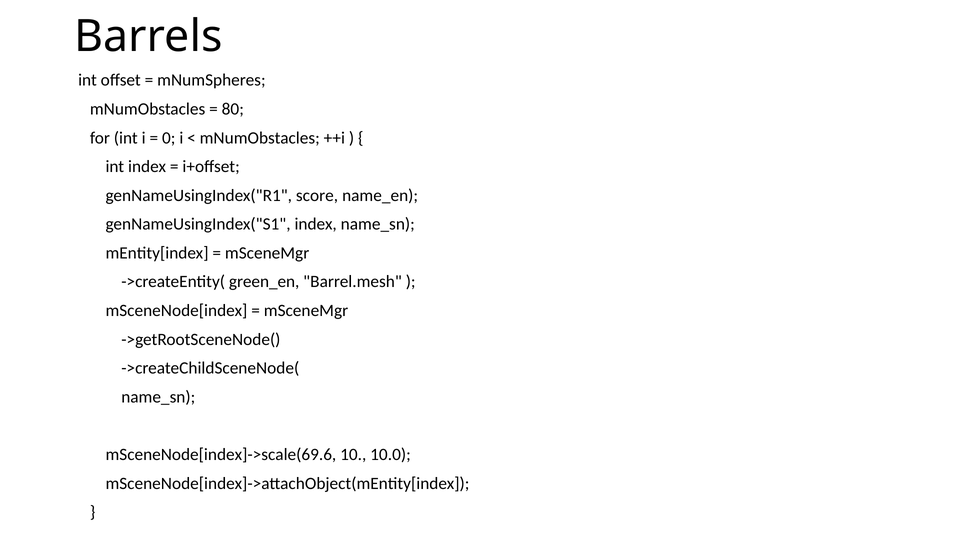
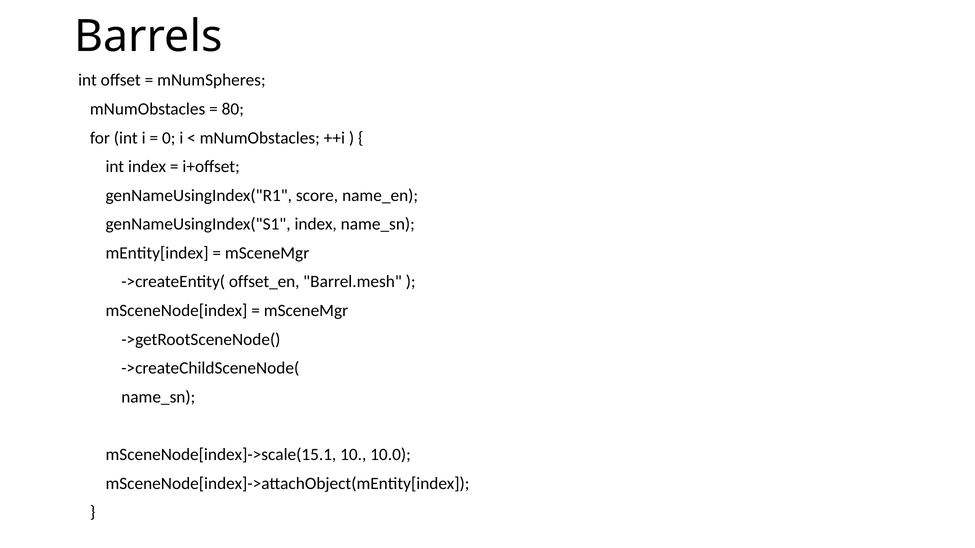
green_en: green_en -> offset_en
mSceneNode[index]->scale(69.6: mSceneNode[index]->scale(69.6 -> mSceneNode[index]->scale(15.1
